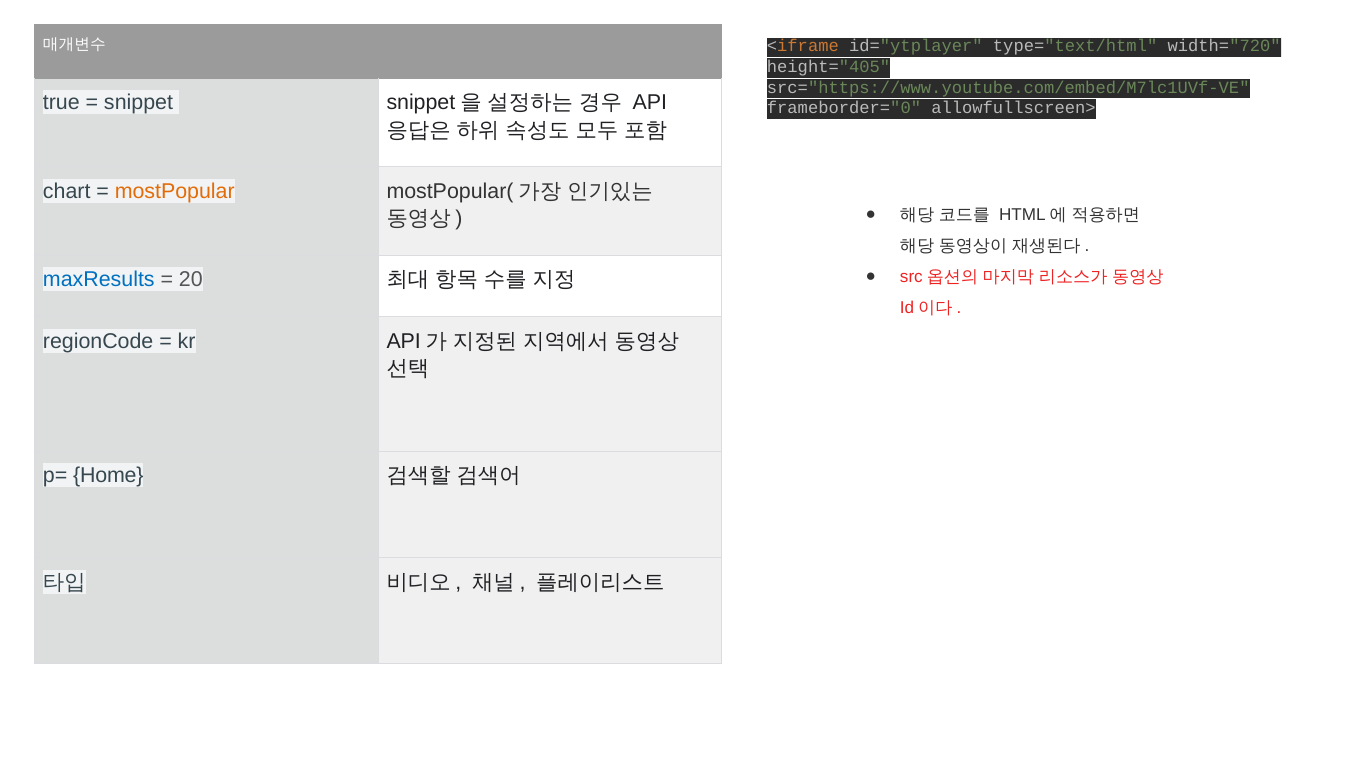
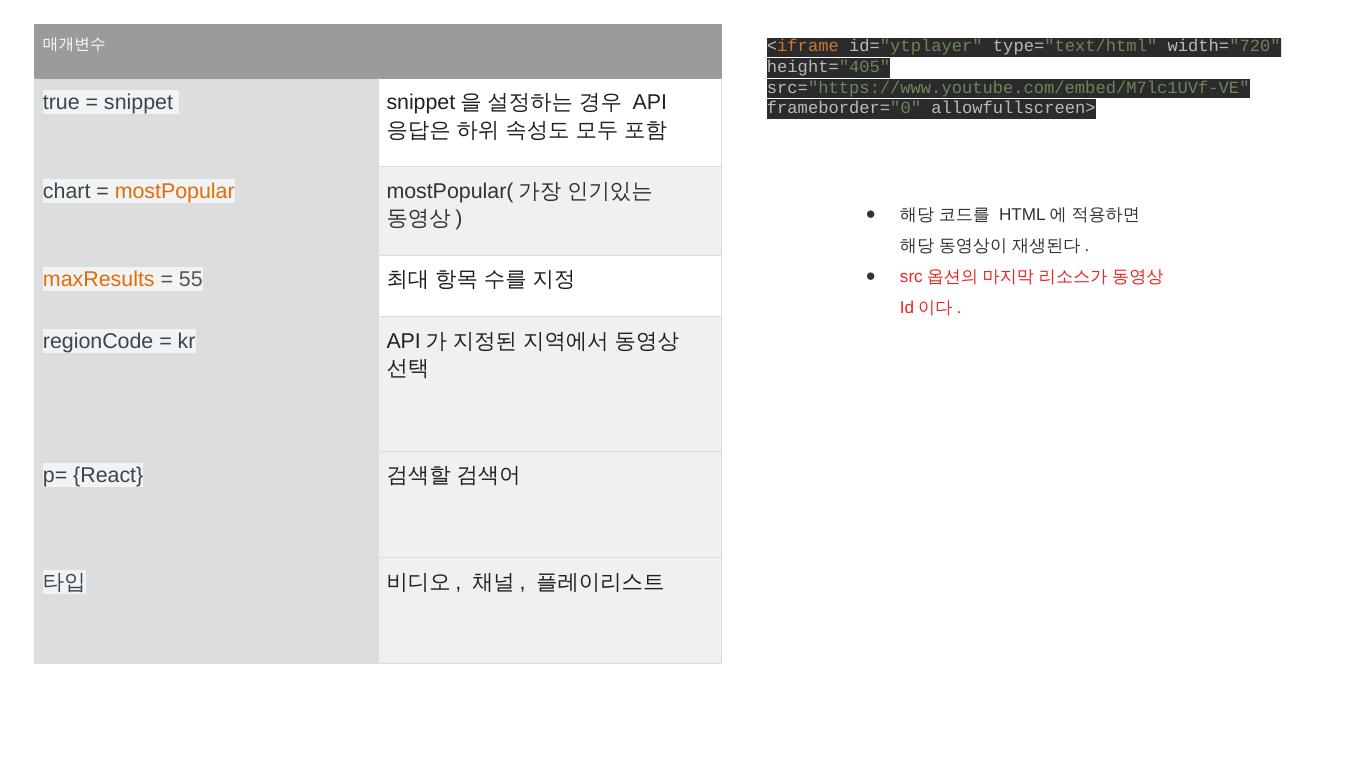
maxResults colour: blue -> orange
20: 20 -> 55
Home: Home -> React
